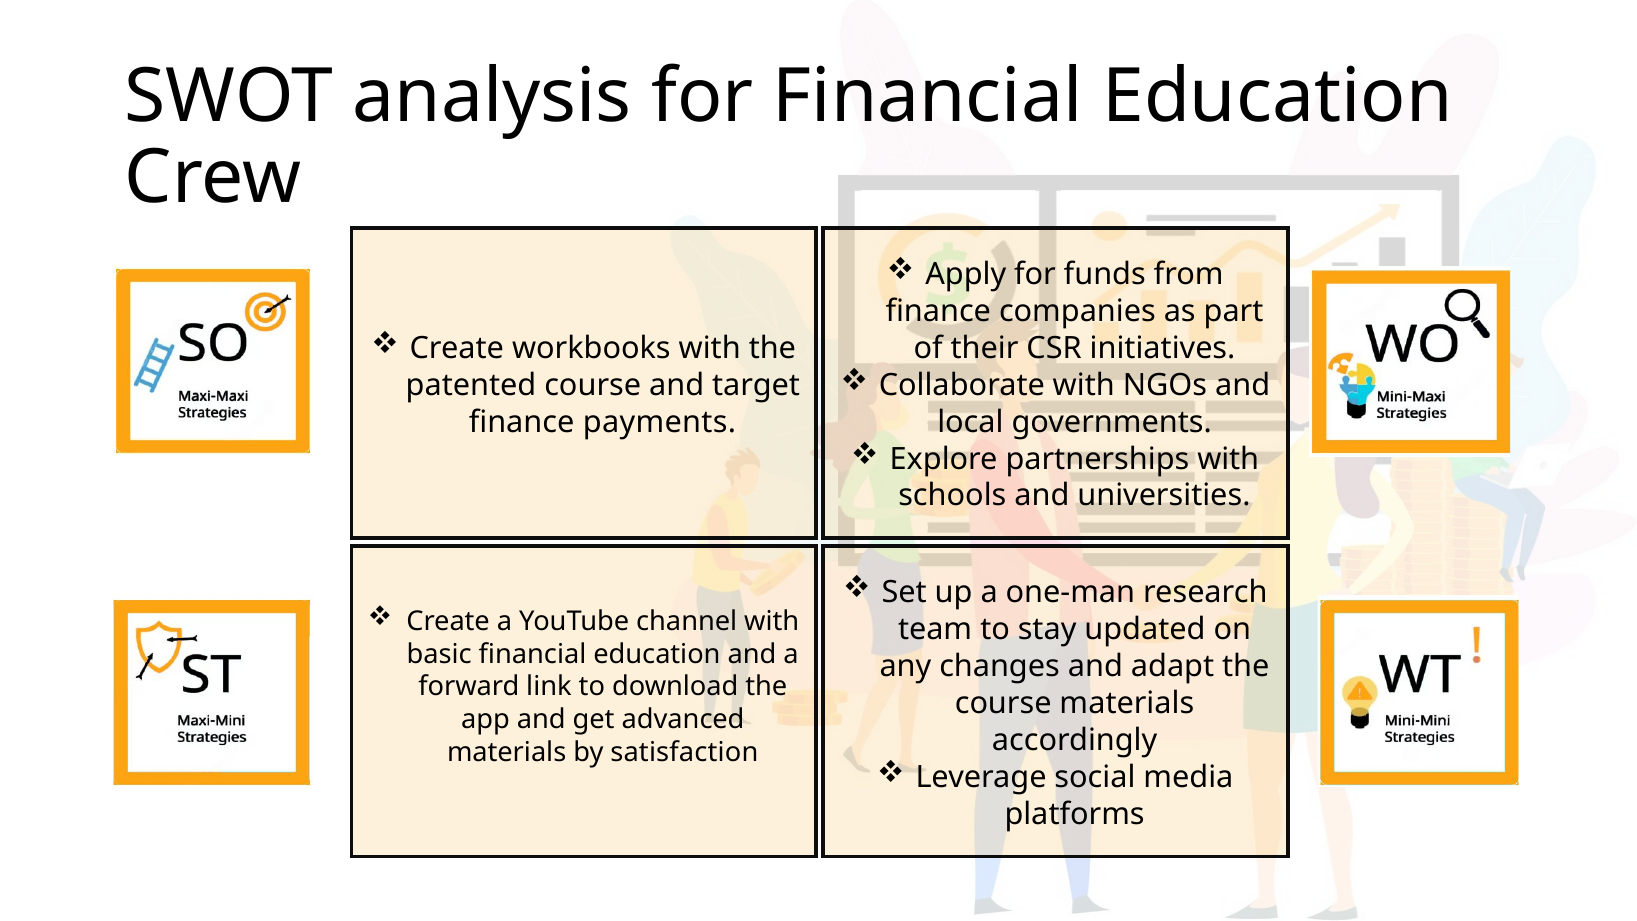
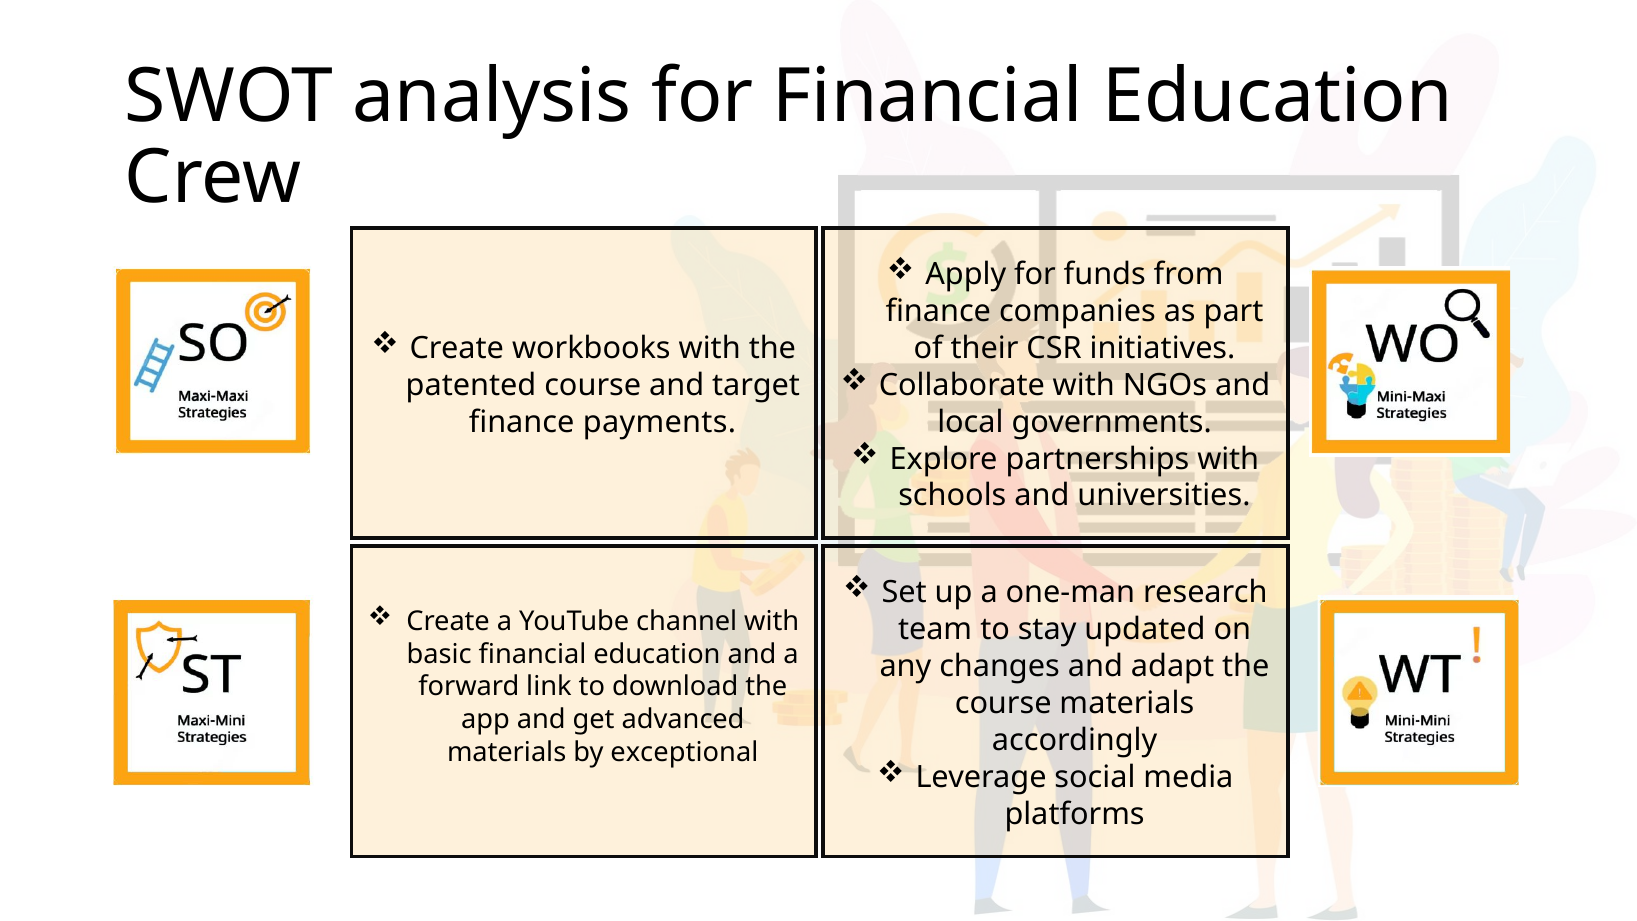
satisfaction: satisfaction -> exceptional
